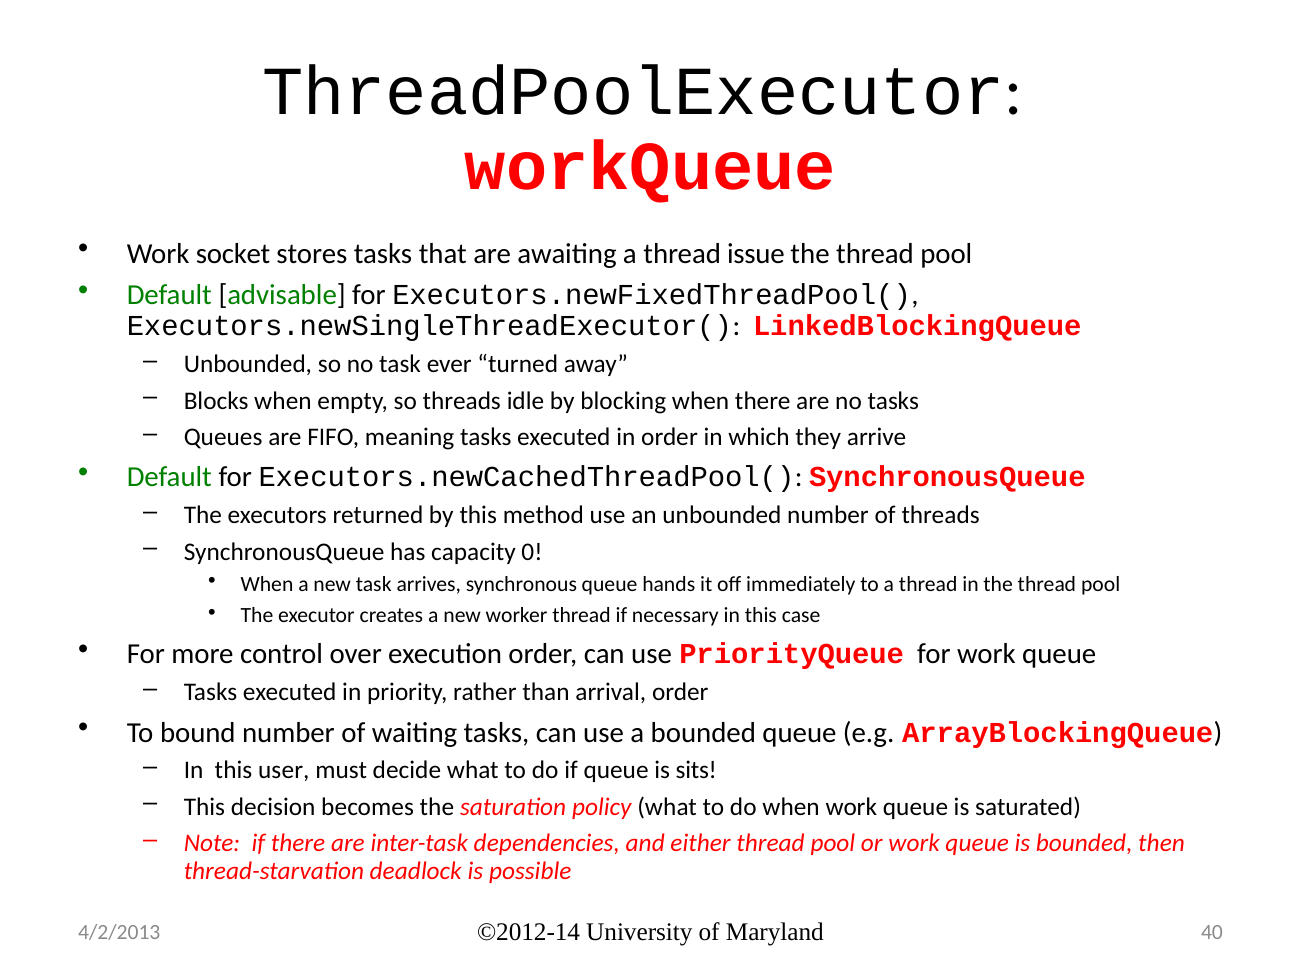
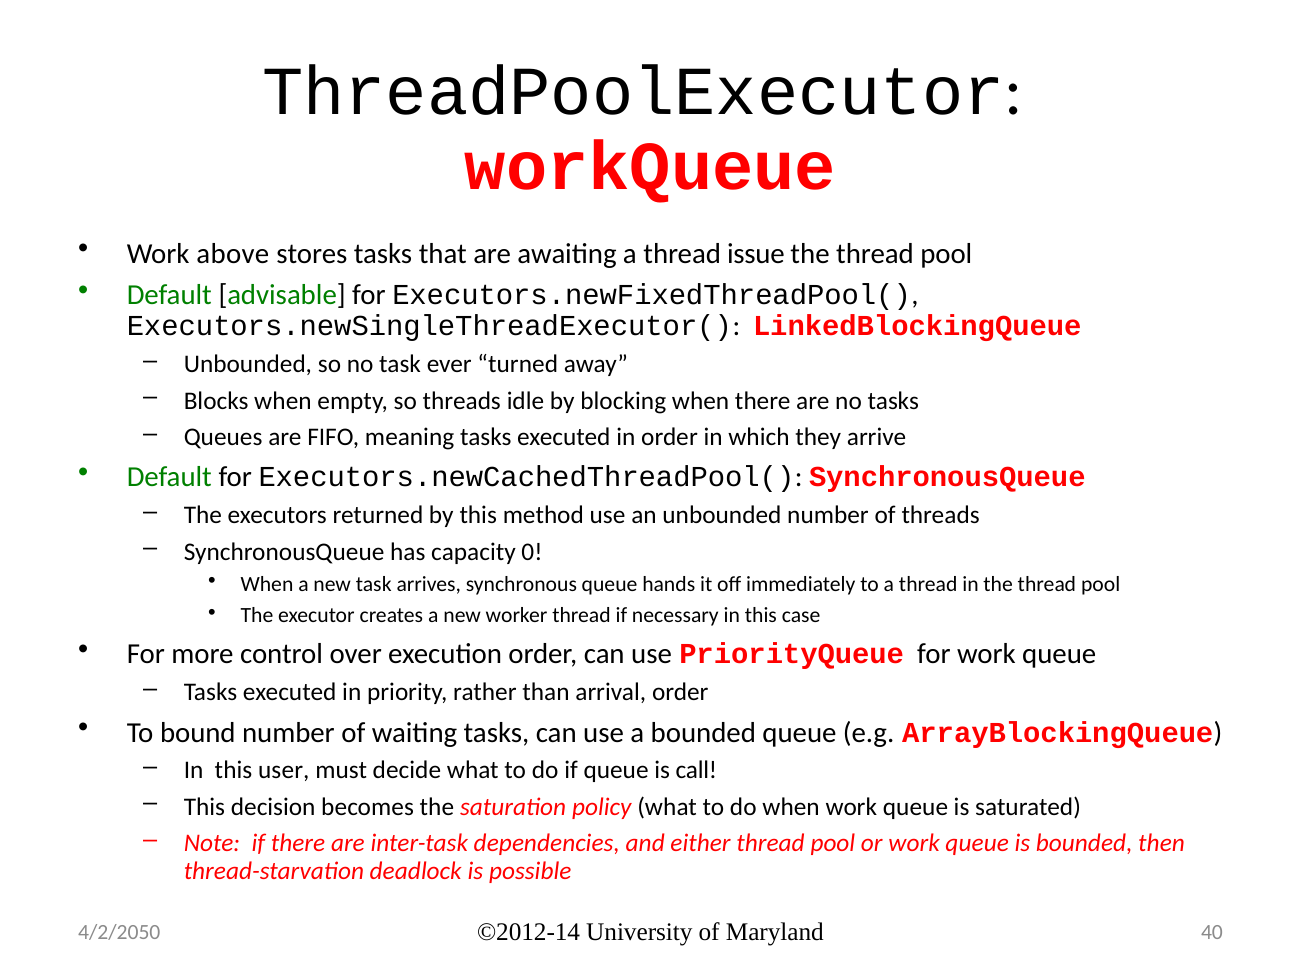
socket: socket -> above
sits: sits -> call
4/2/2013: 4/2/2013 -> 4/2/2050
